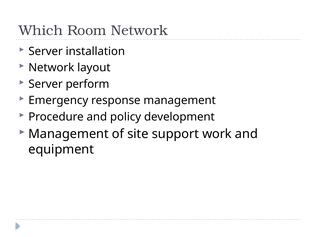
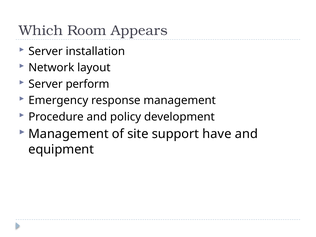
Room Network: Network -> Appears
work: work -> have
